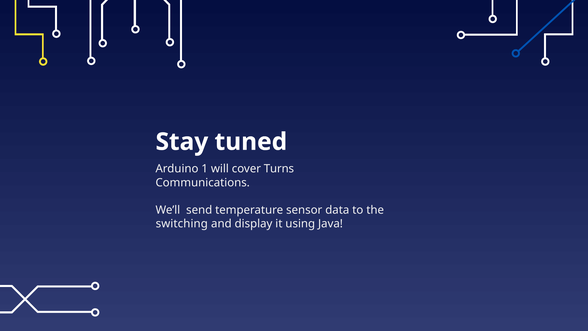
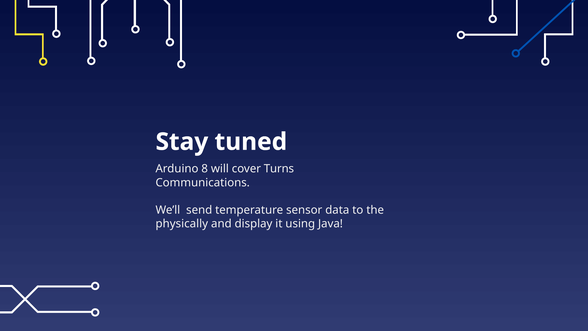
1: 1 -> 8
switching: switching -> physically
